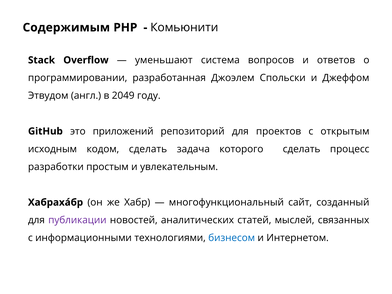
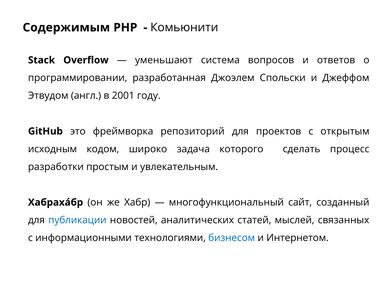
2049: 2049 -> 2001
приложений: приложений -> фреймворка
кодом сделать: сделать -> широко
публикации colour: purple -> blue
